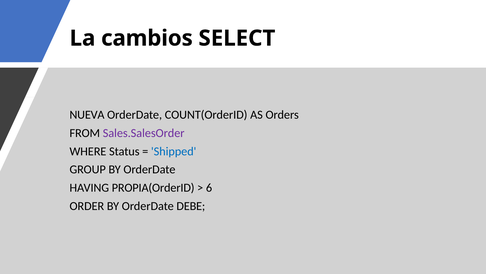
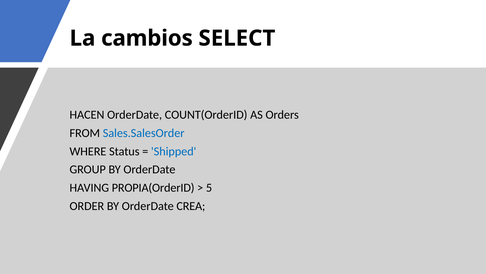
NUEVA: NUEVA -> HACEN
Sales.SalesOrder colour: purple -> blue
6: 6 -> 5
DEBE: DEBE -> CREA
